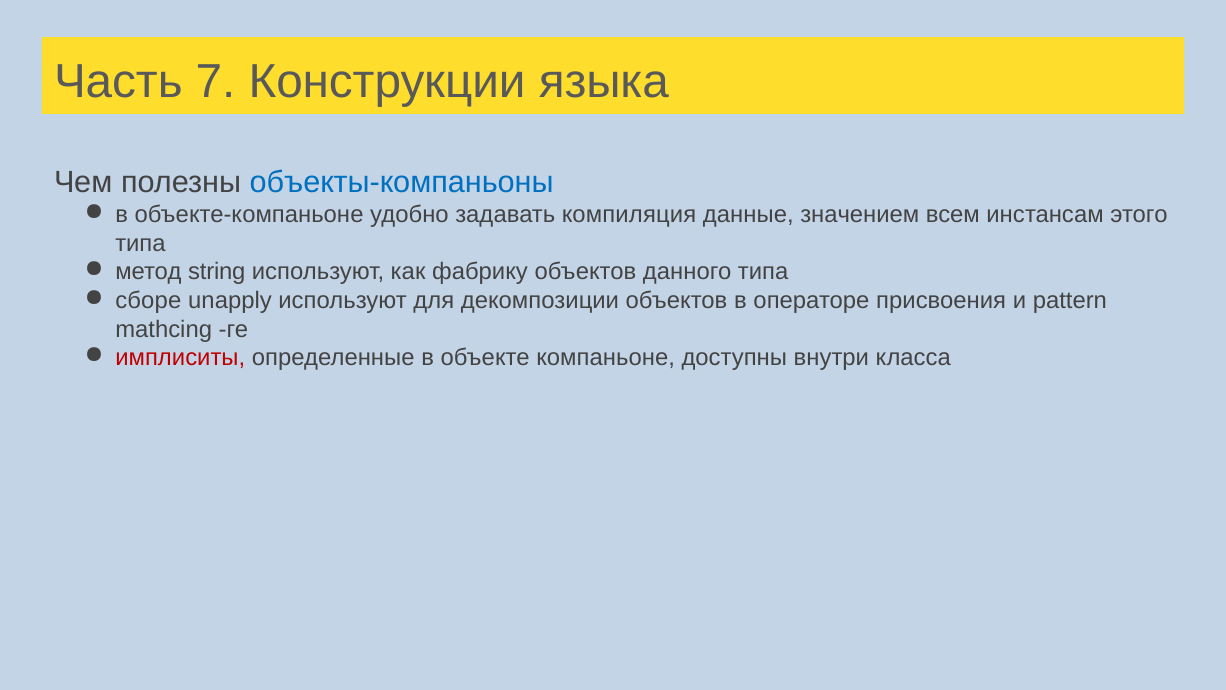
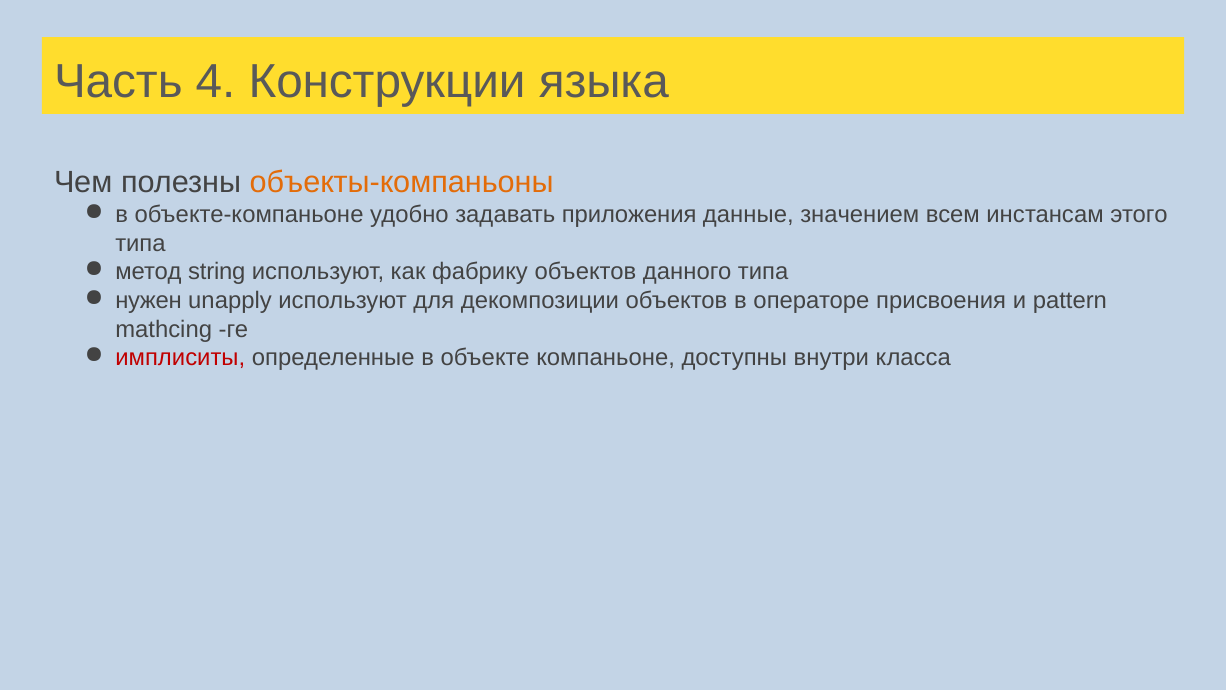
7: 7 -> 4
объекты-компаньоны colour: blue -> orange
компиляция: компиляция -> приложения
сборе: сборе -> нужен
